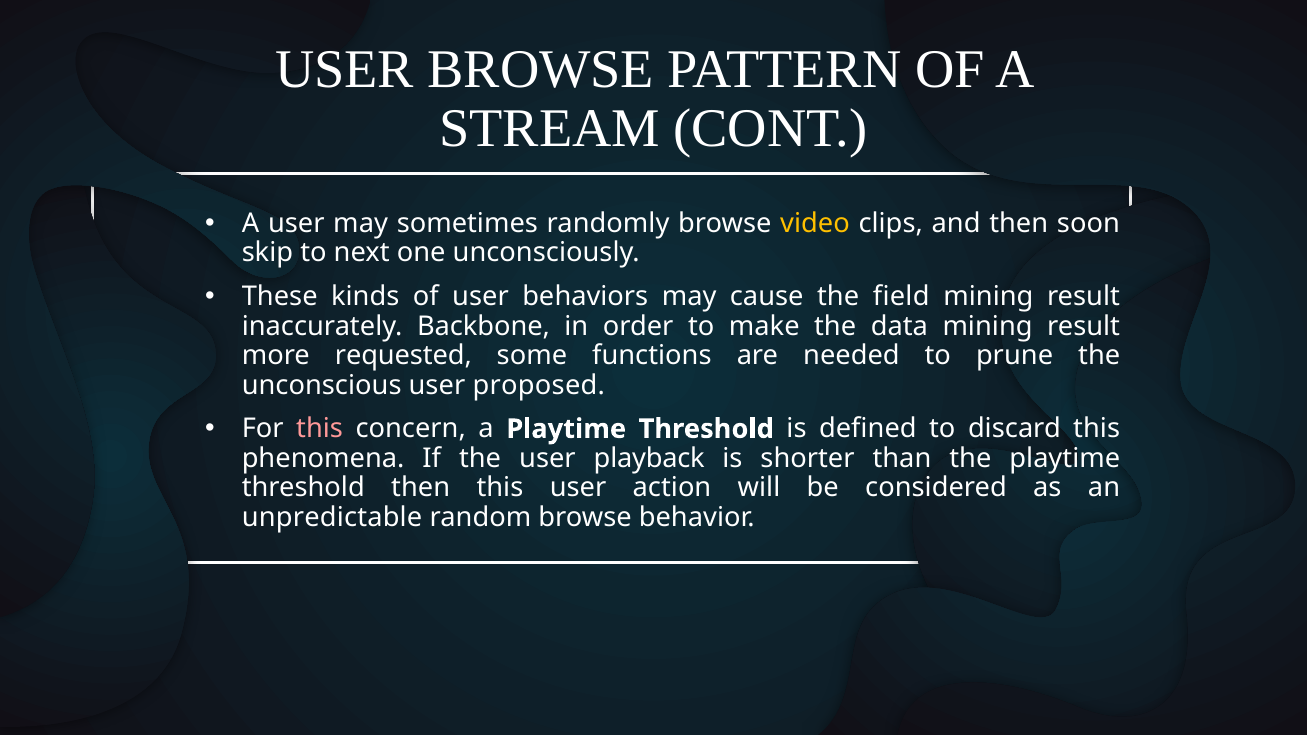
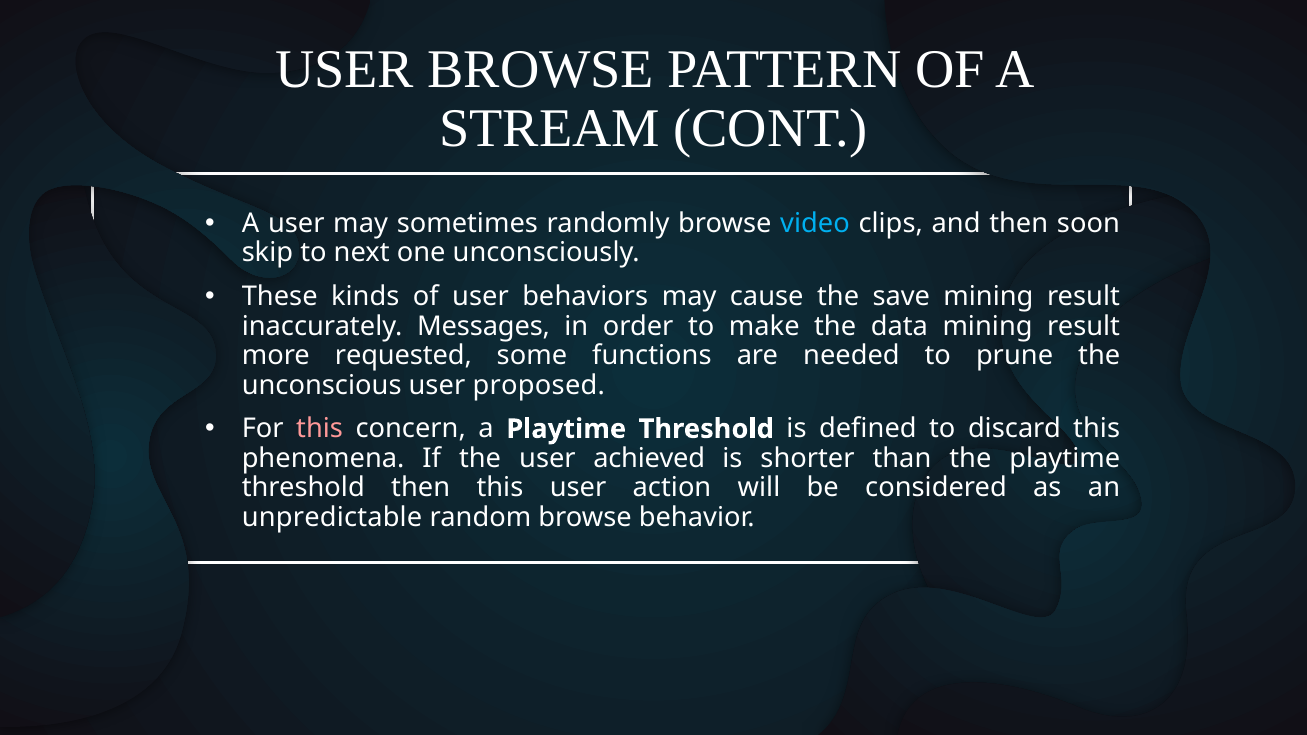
video colour: yellow -> light blue
field: field -> save
Backbone: Backbone -> Messages
playback: playback -> achieved
